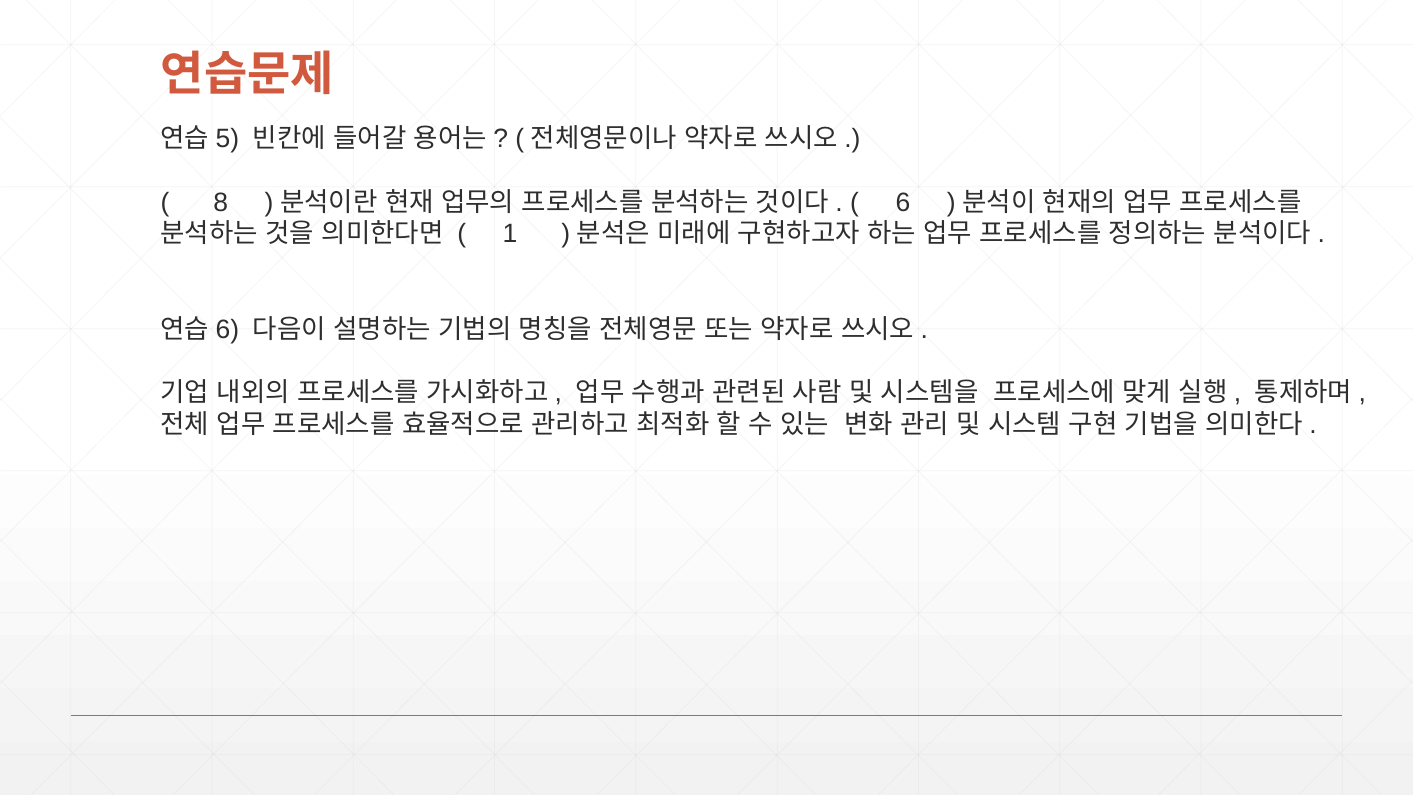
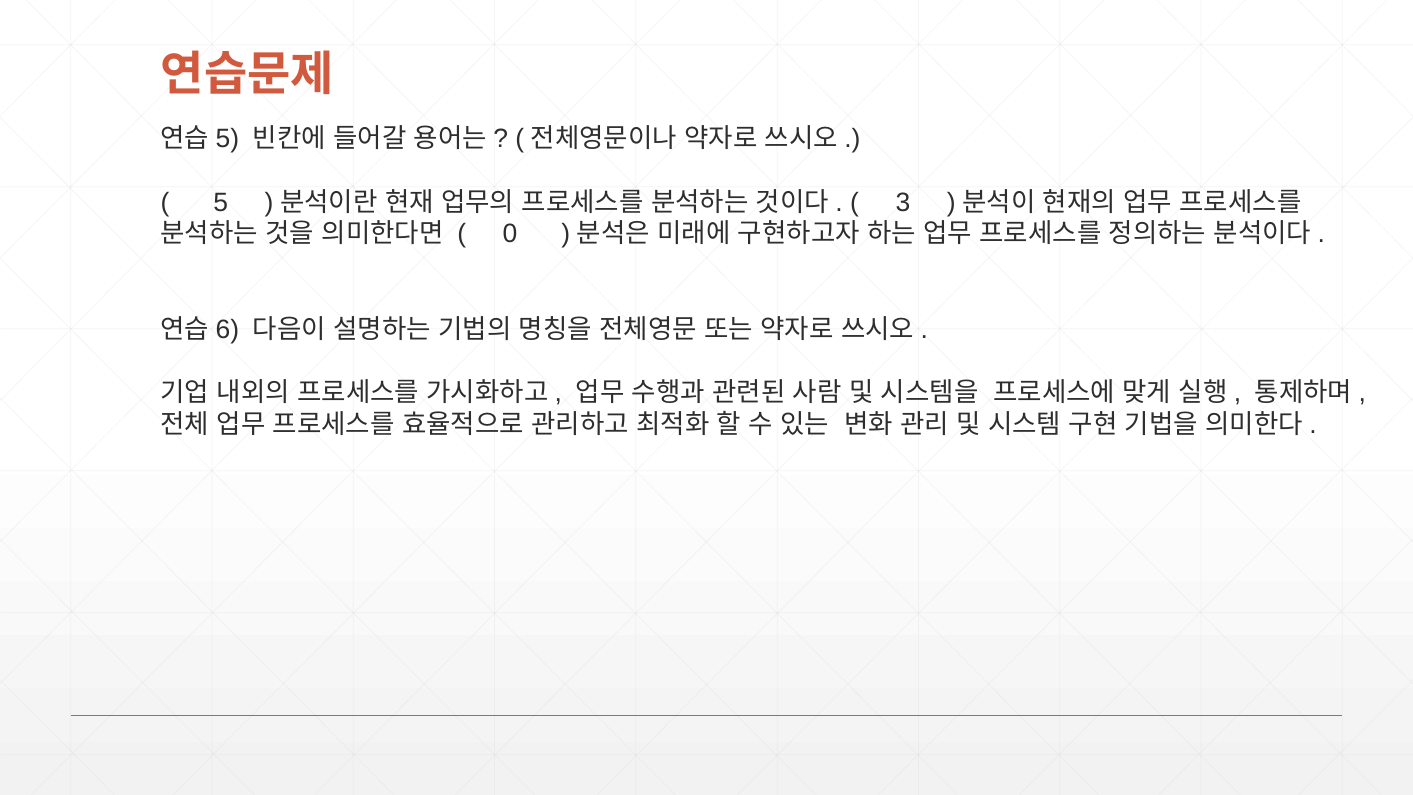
8: 8 -> 5
6: 6 -> 3
1: 1 -> 0
